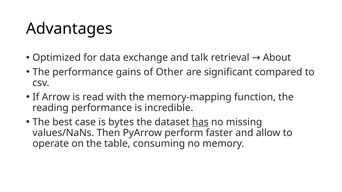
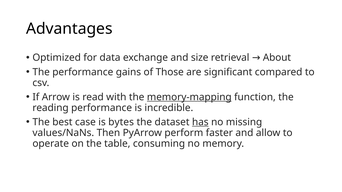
talk: talk -> size
Other: Other -> Those
memory-mapping underline: none -> present
